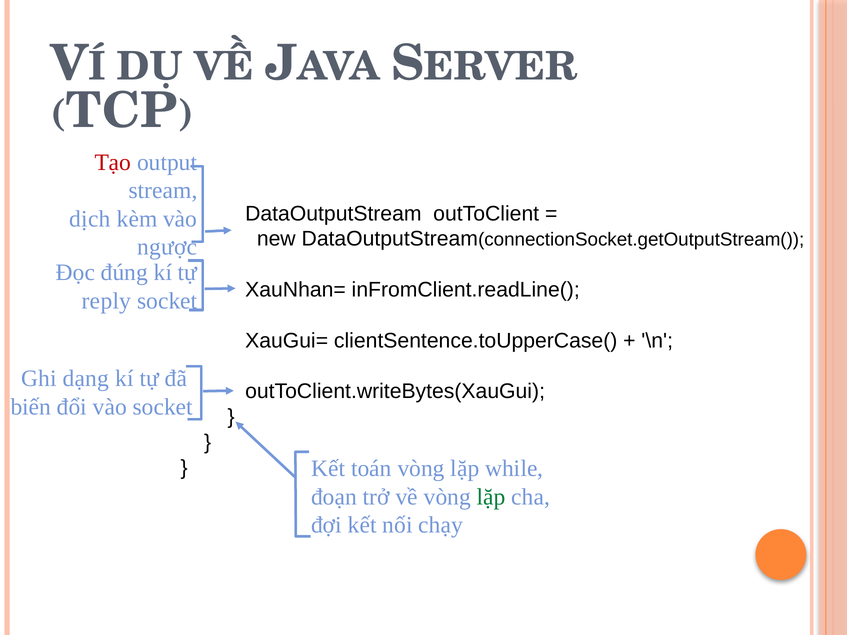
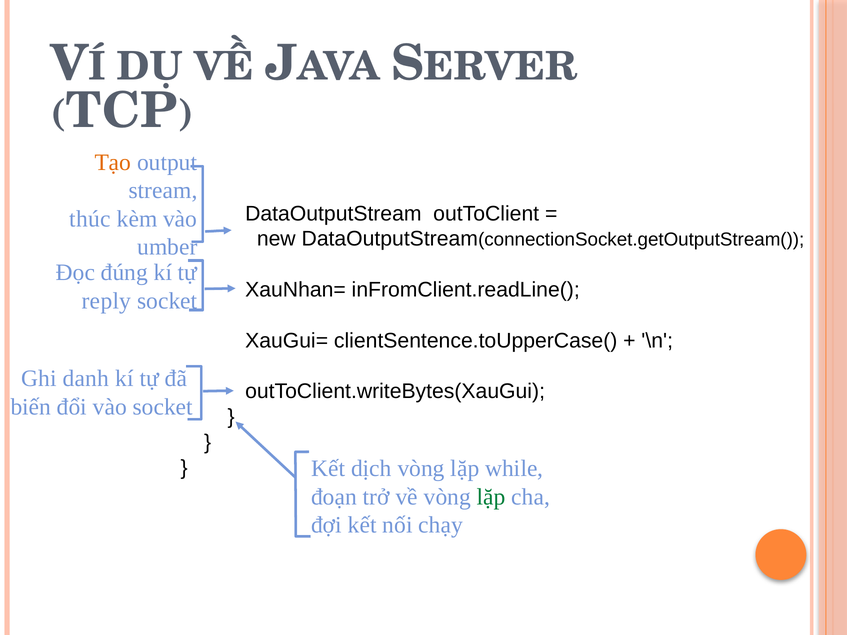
Tạo colour: red -> orange
dịch: dịch -> thúc
ngược: ngược -> umber
dạng: dạng -> danh
toán: toán -> dịch
